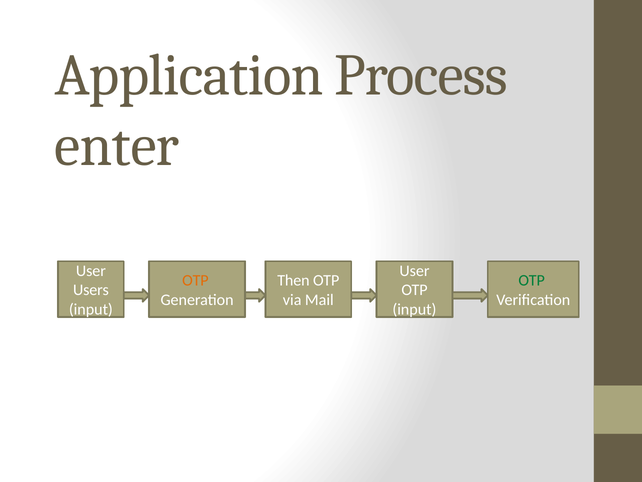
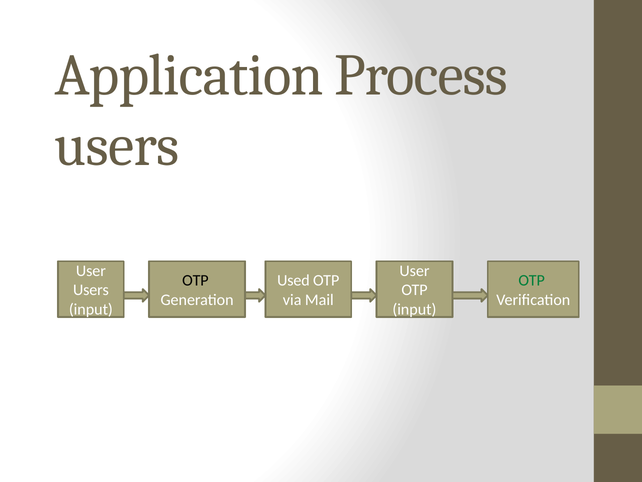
enter at (117, 146): enter -> users
OTP at (195, 280) colour: orange -> black
Then: Then -> Used
